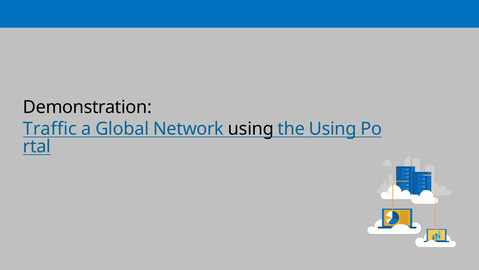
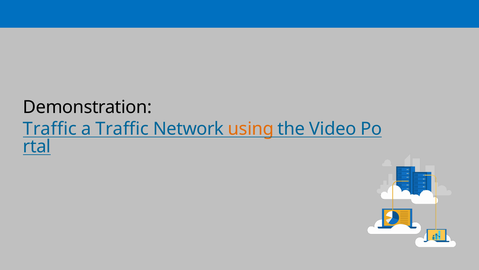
a Global: Global -> Traffic
using at (251, 129) colour: black -> orange
the Using: Using -> Video
